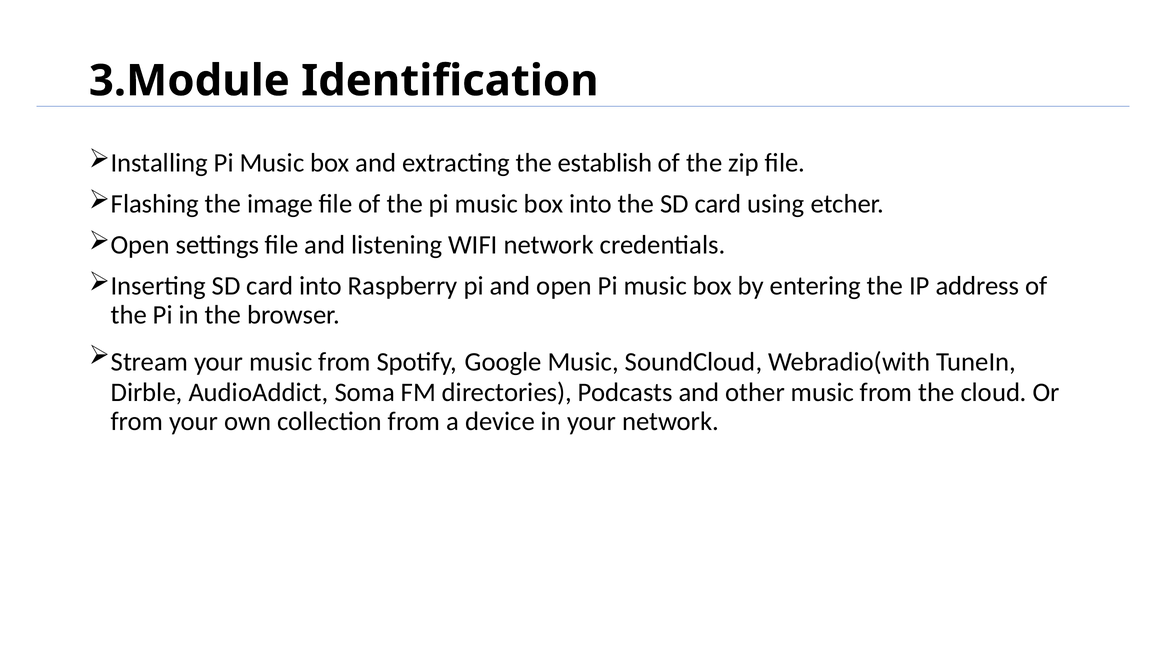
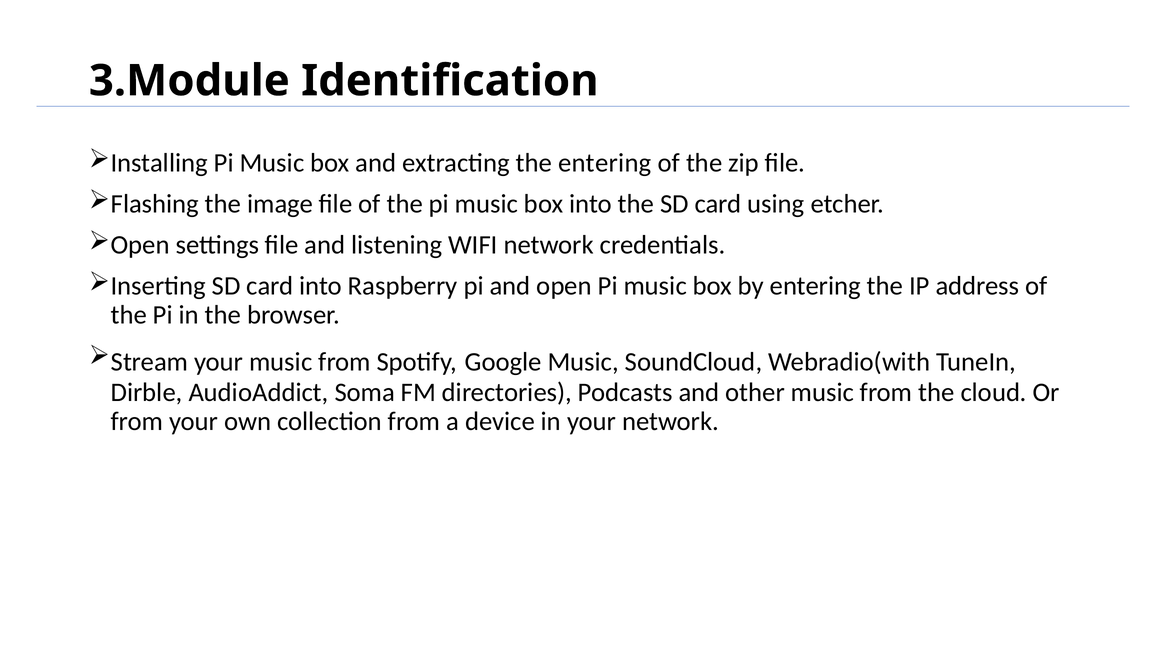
the establish: establish -> entering
